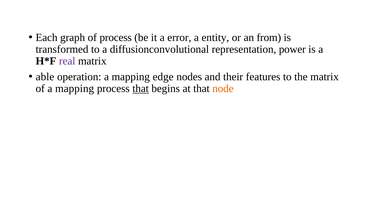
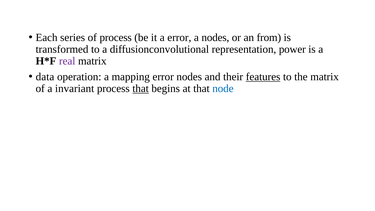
graph: graph -> series
a entity: entity -> nodes
able: able -> data
mapping edge: edge -> error
features underline: none -> present
of a mapping: mapping -> invariant
node colour: orange -> blue
